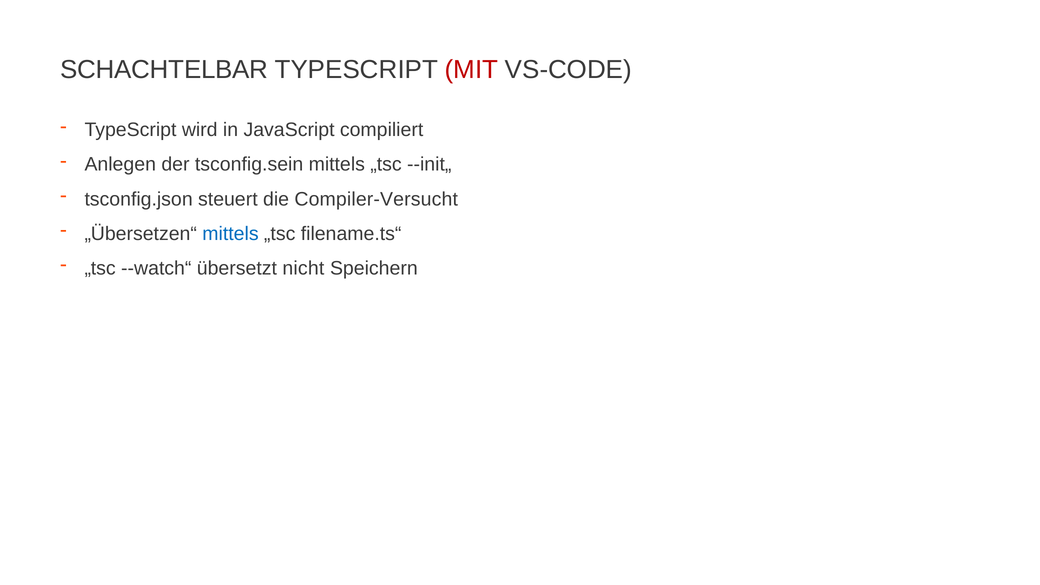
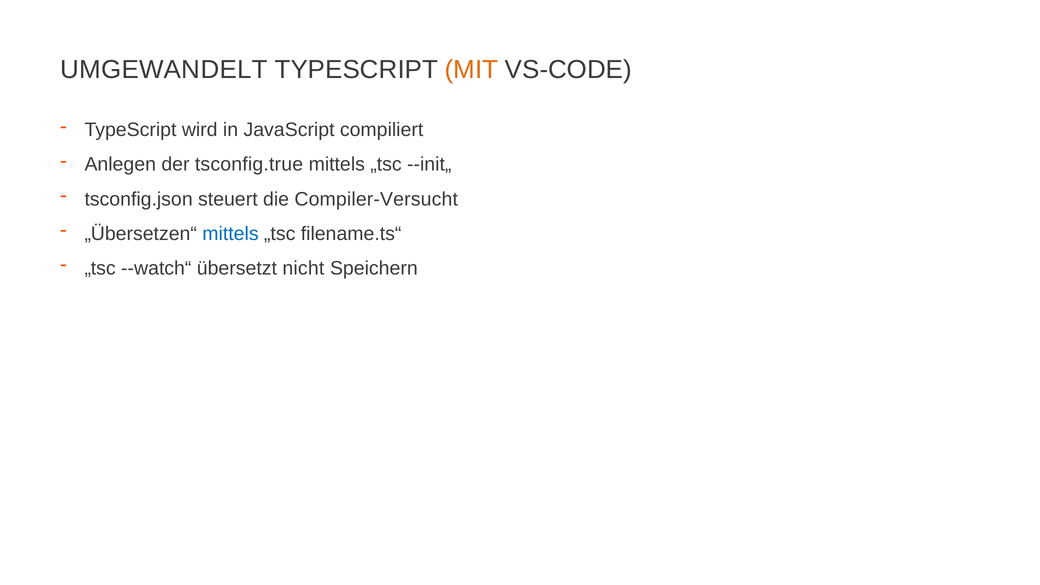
SCHACHTELBAR: SCHACHTELBAR -> UMGEWANDELT
MIT colour: red -> orange
tsconfig.sein: tsconfig.sein -> tsconfig.true
